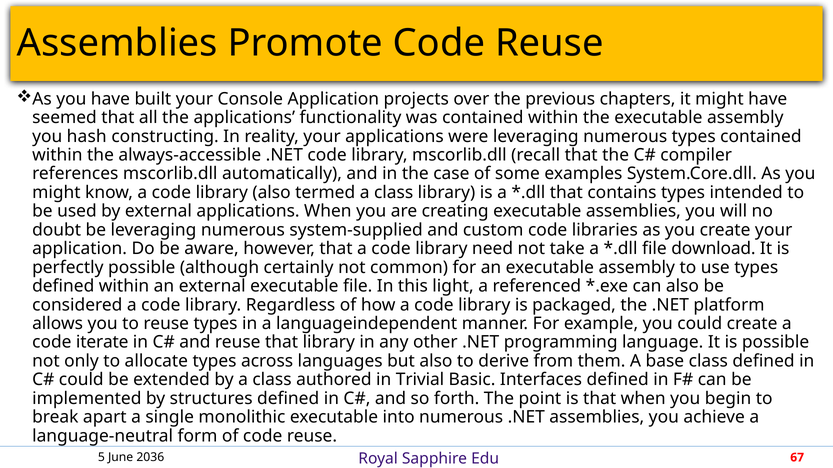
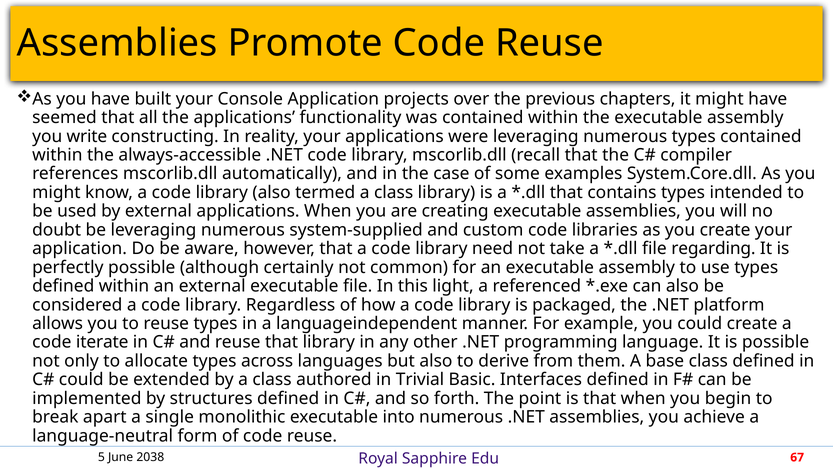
hash: hash -> write
download: download -> regarding
2036: 2036 -> 2038
